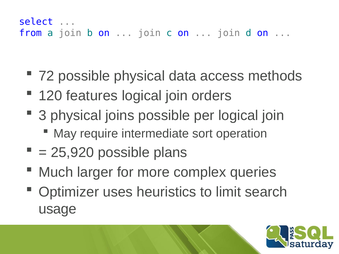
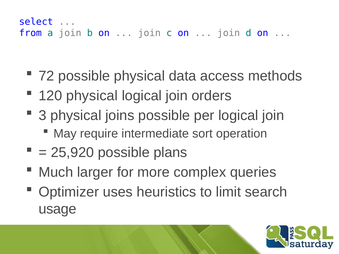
120 features: features -> physical
